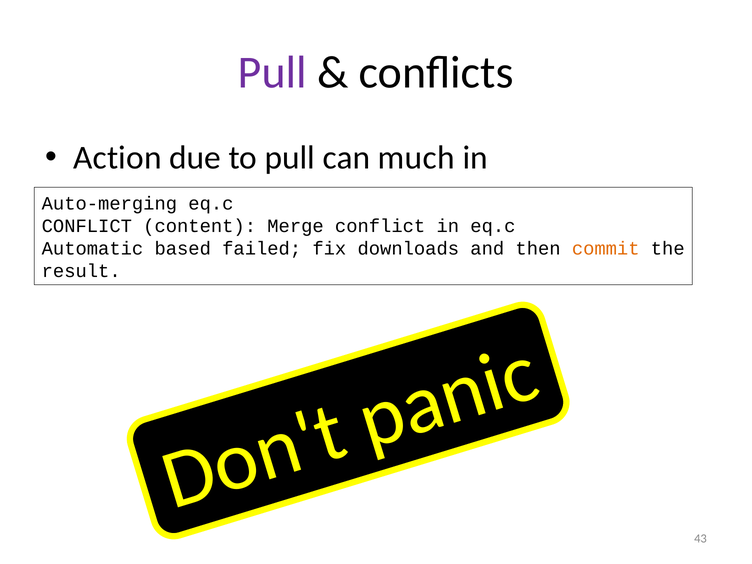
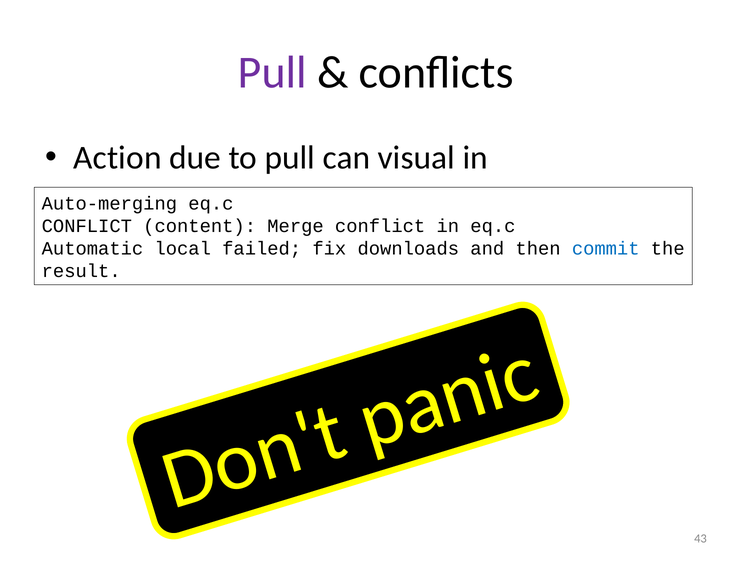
much: much -> visual
based: based -> local
commit colour: orange -> blue
